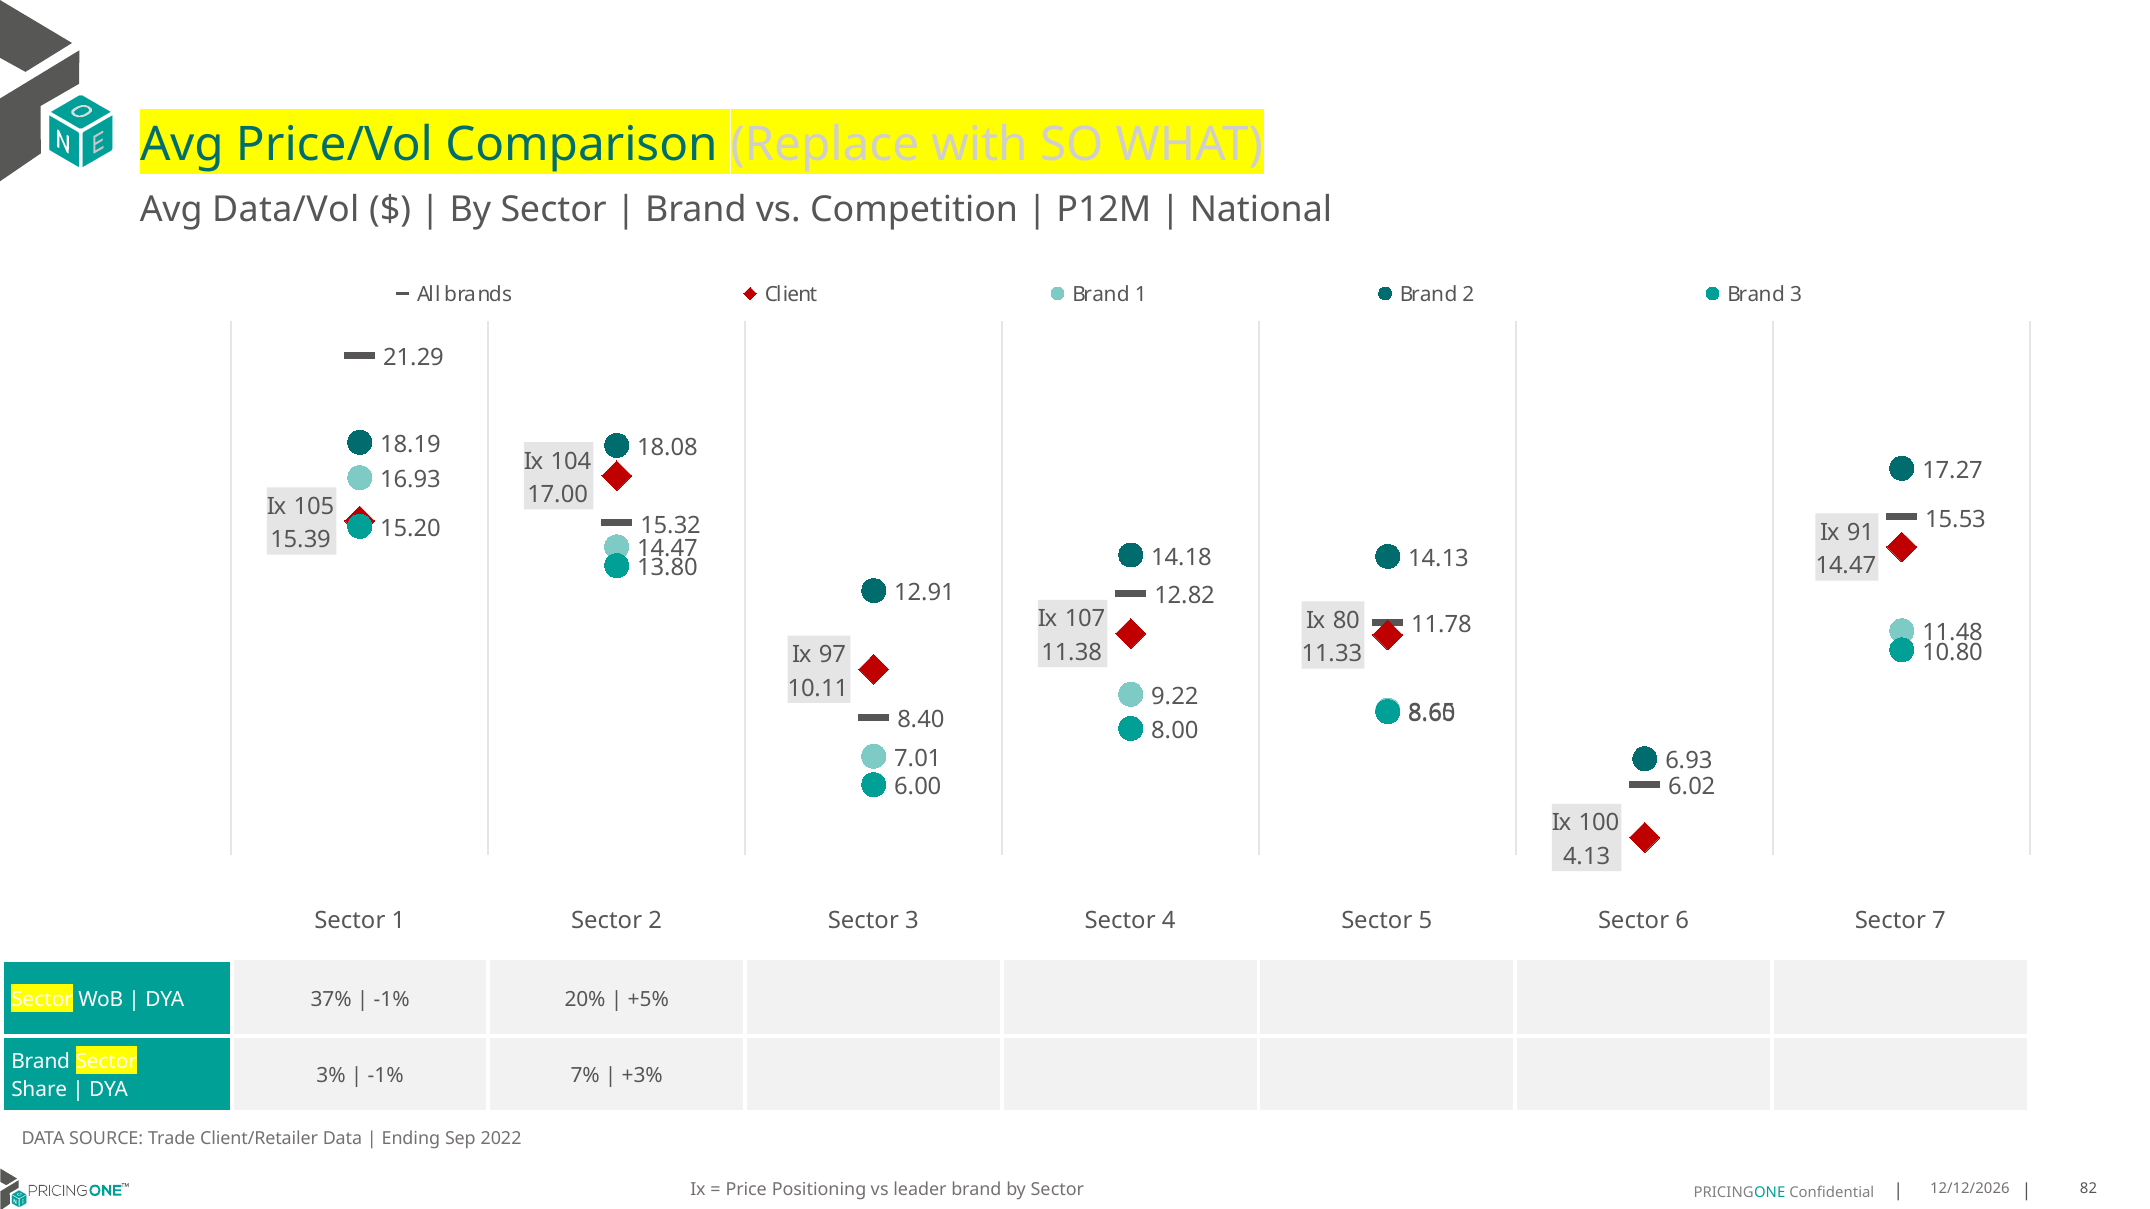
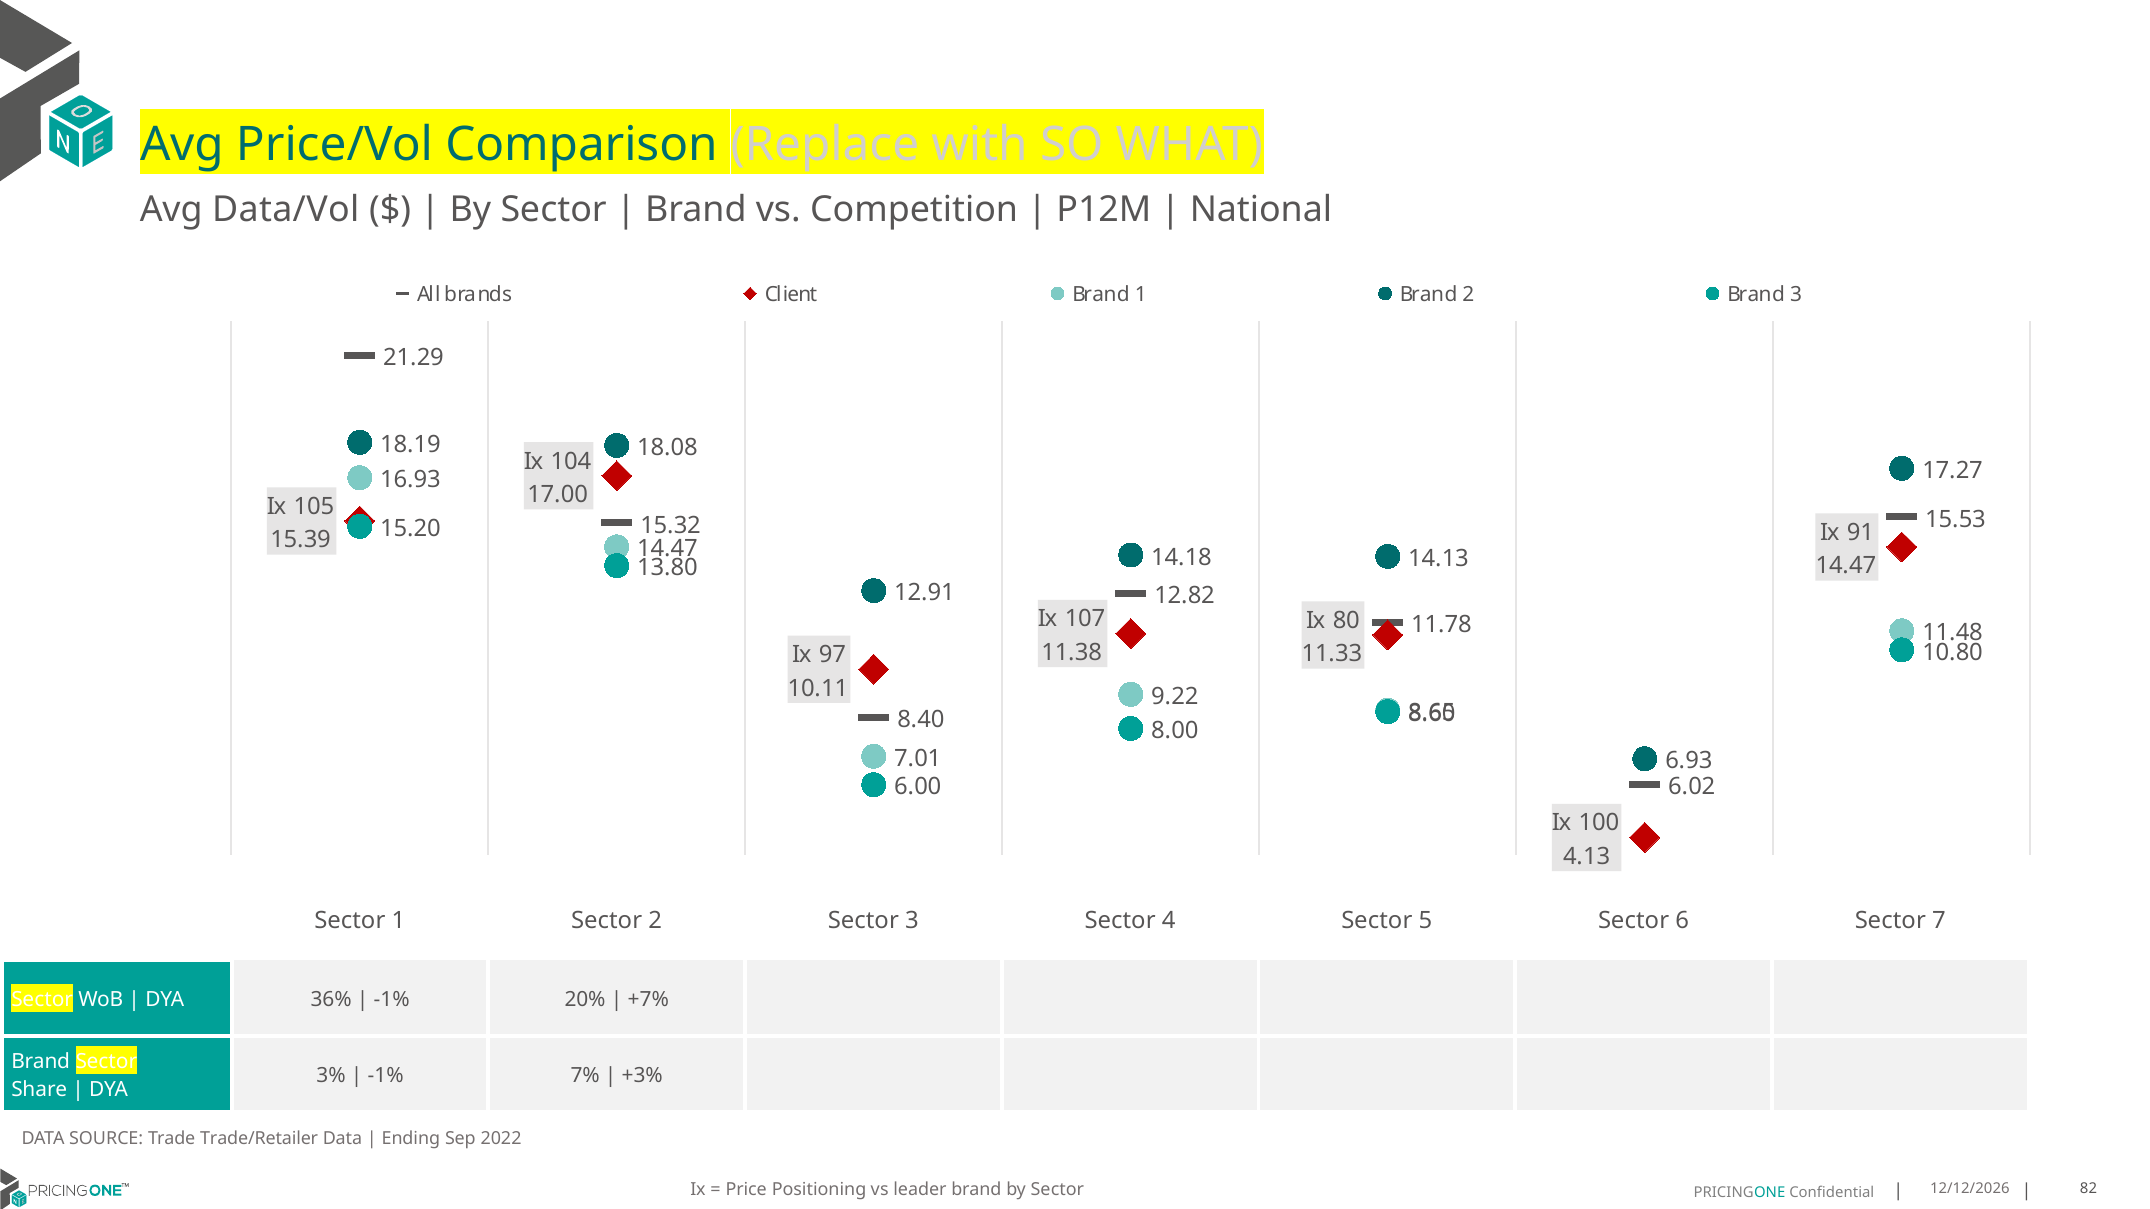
37%: 37% -> 36%
+5%: +5% -> +7%
Client/Retailer: Client/Retailer -> Trade/Retailer
